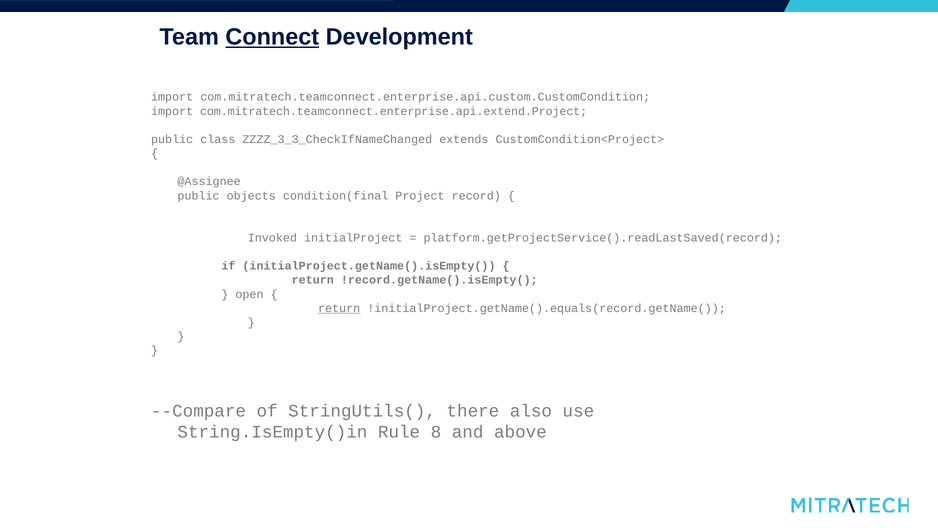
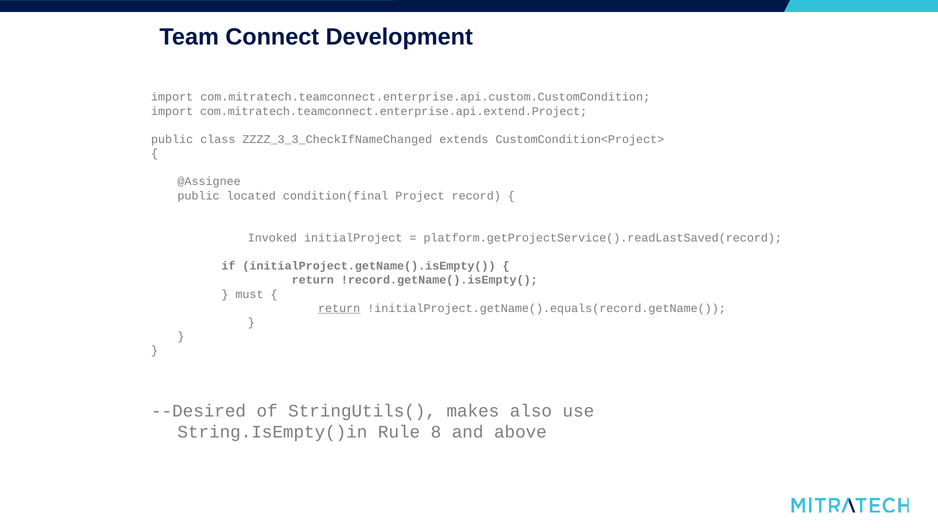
Connect underline: present -> none
objects: objects -> located
open: open -> must
--Compare: --Compare -> --Desired
there: there -> makes
